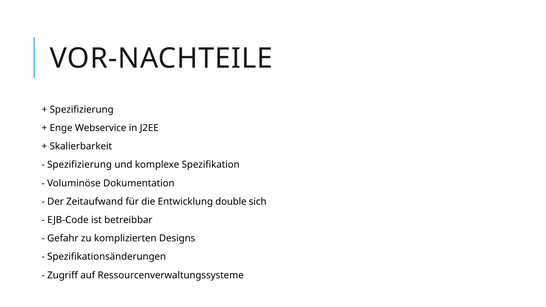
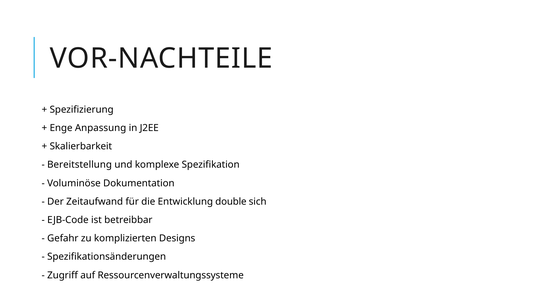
Webservice: Webservice -> Anpassung
Spezifizierung at (80, 165): Spezifizierung -> Bereitstellung
